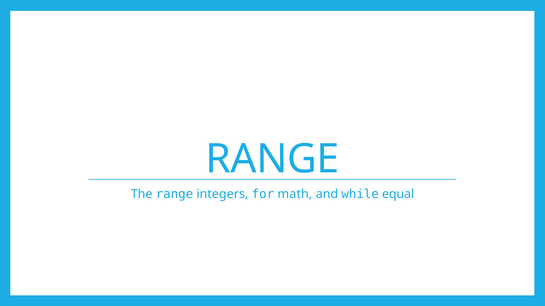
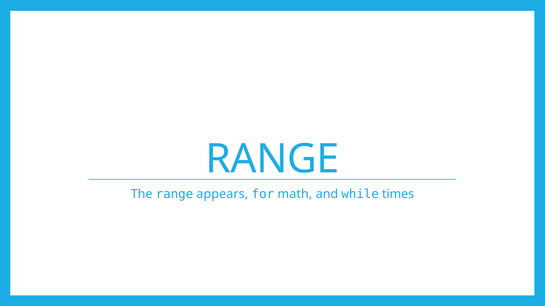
integers: integers -> appears
equal: equal -> times
